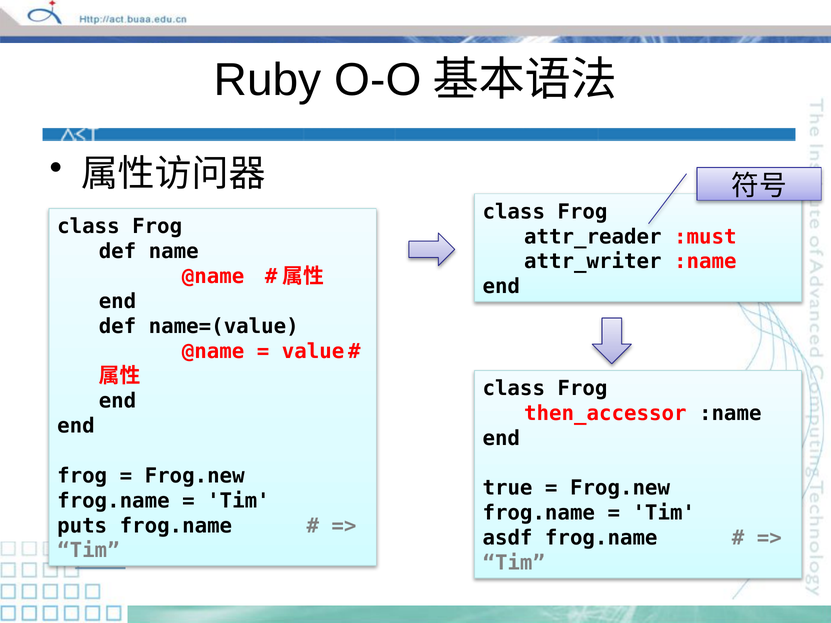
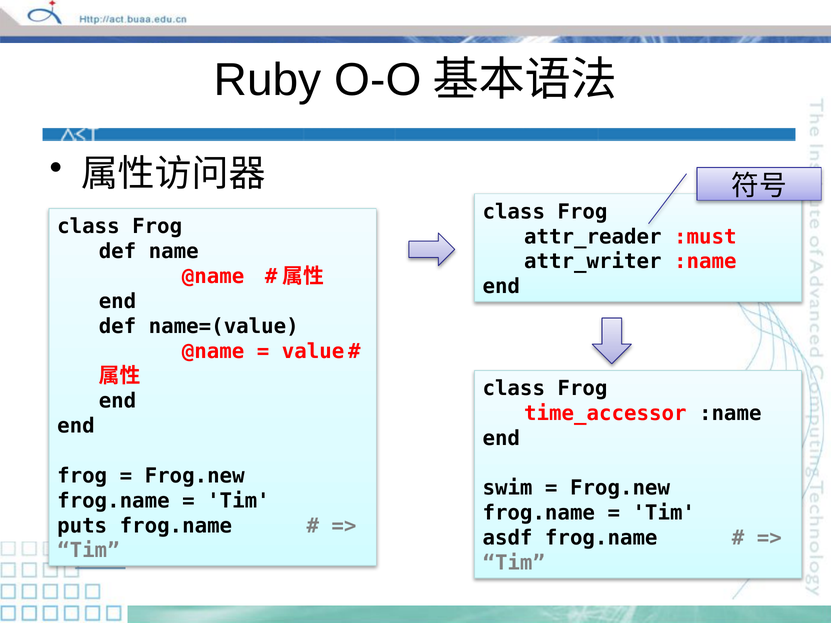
then_accessor: then_accessor -> time_accessor
true: true -> swim
